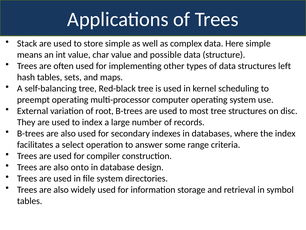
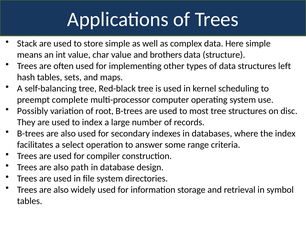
possible: possible -> brothers
preempt operating: operating -> complete
External: External -> Possibly
onto: onto -> path
